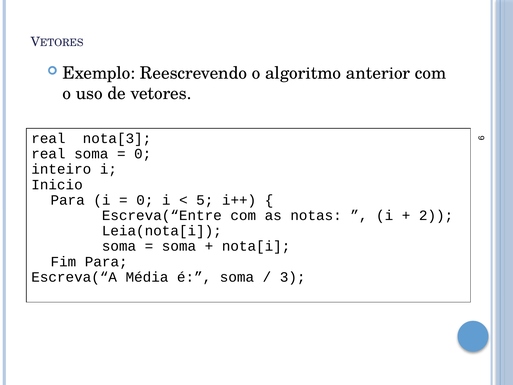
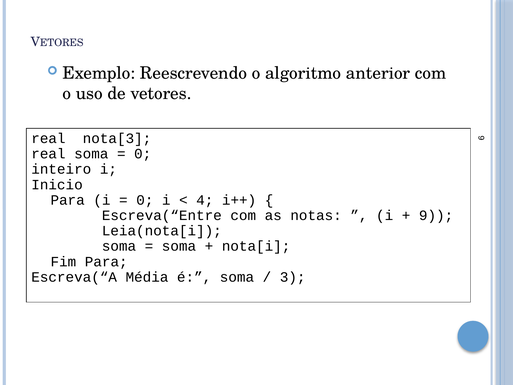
5: 5 -> 4
2 at (436, 215): 2 -> 9
